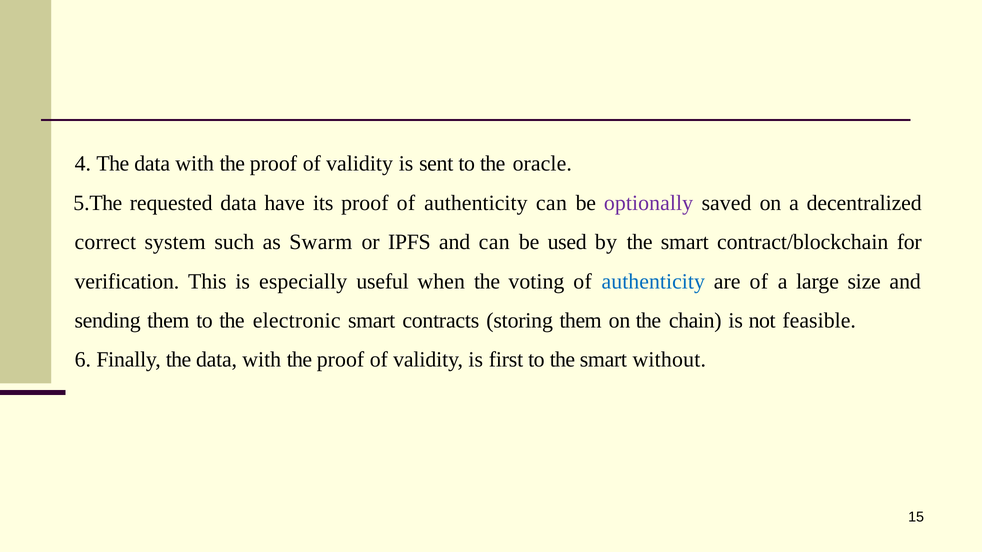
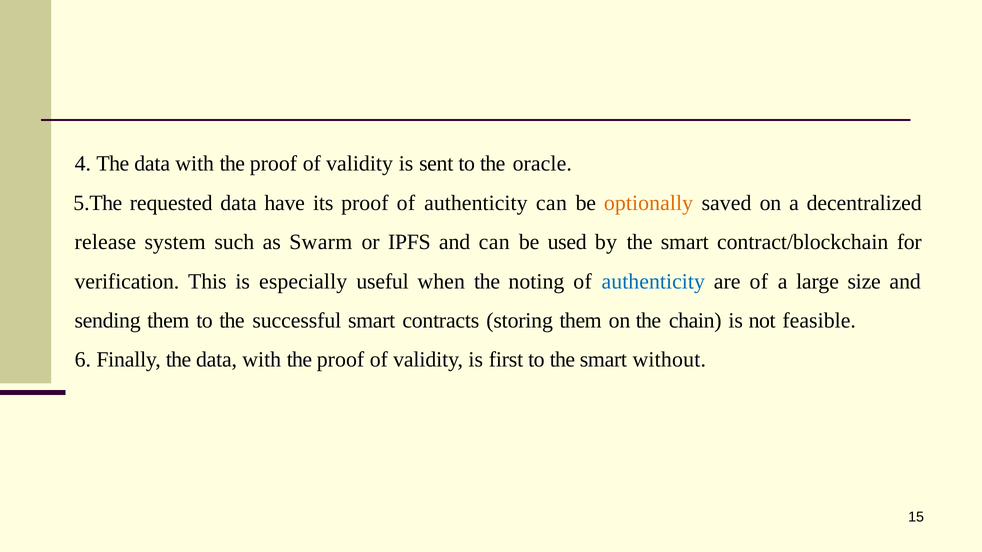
optionally colour: purple -> orange
correct: correct -> release
voting: voting -> noting
electronic: electronic -> successful
